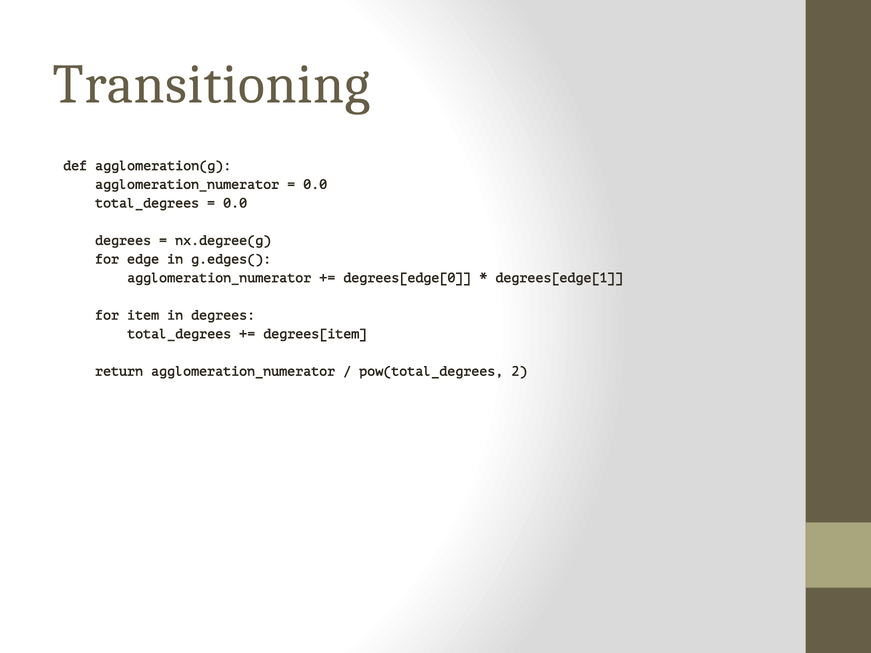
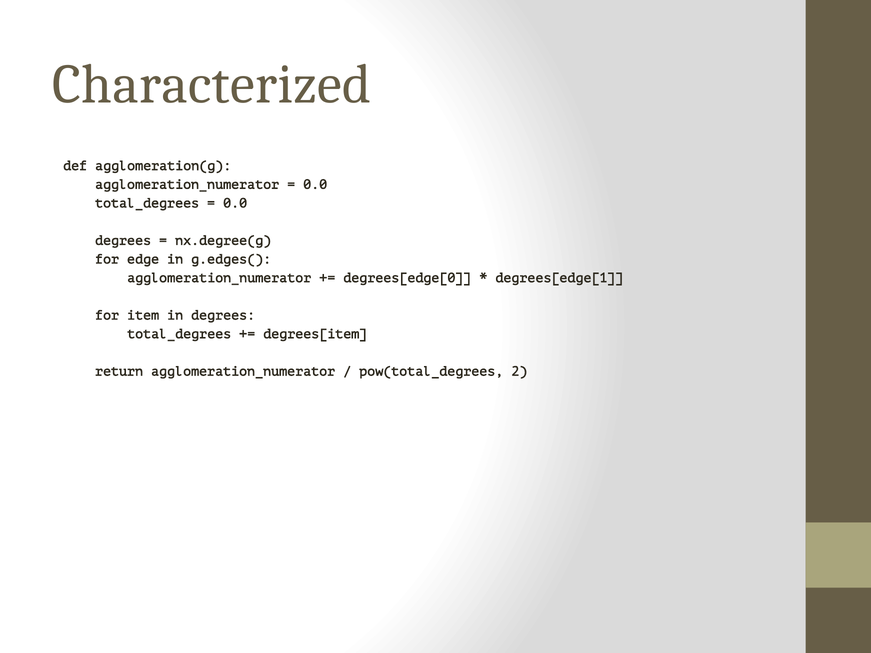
Transitioning: Transitioning -> Characterized
